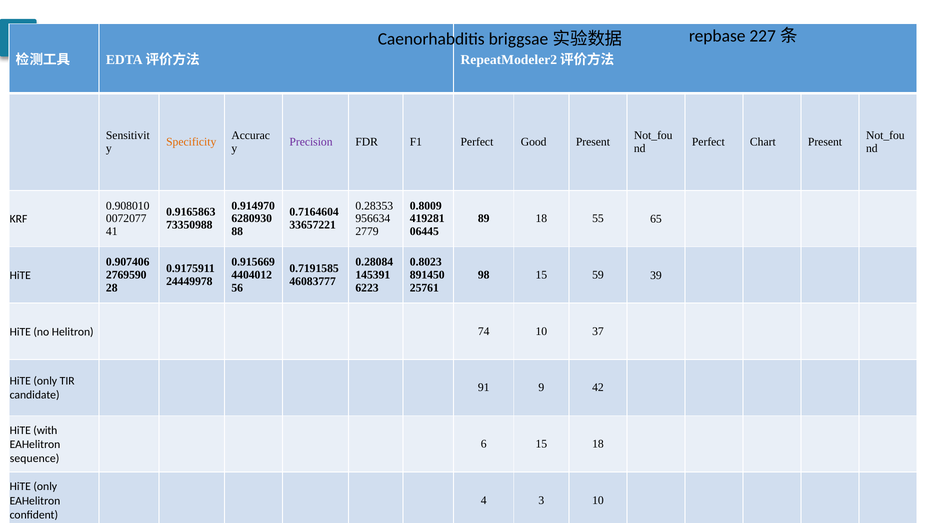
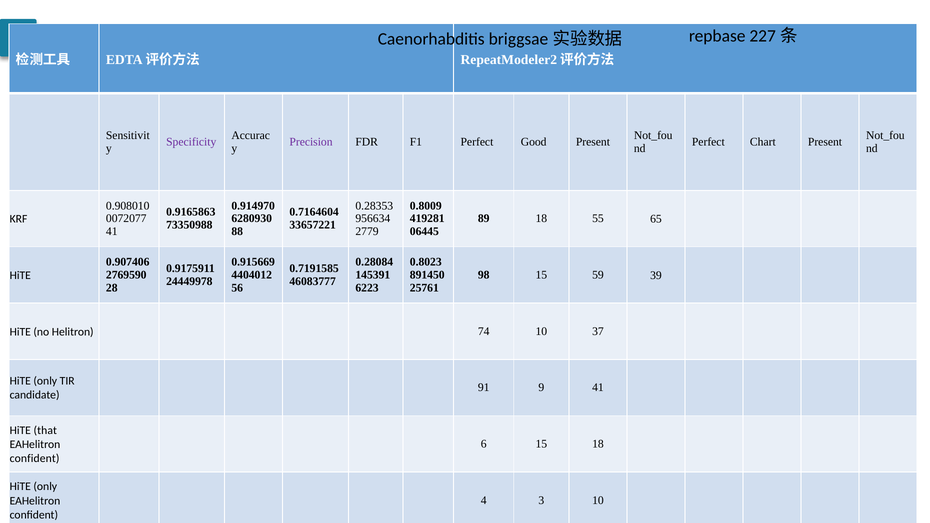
Specificity colour: orange -> purple
9 42: 42 -> 41
with: with -> that
sequence at (35, 459): sequence -> confident
